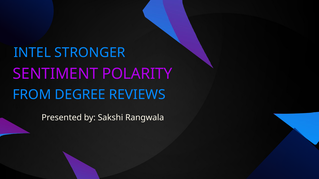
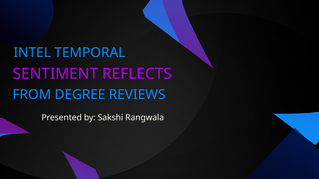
STRONGER: STRONGER -> TEMPORAL
POLARITY: POLARITY -> REFLECTS
